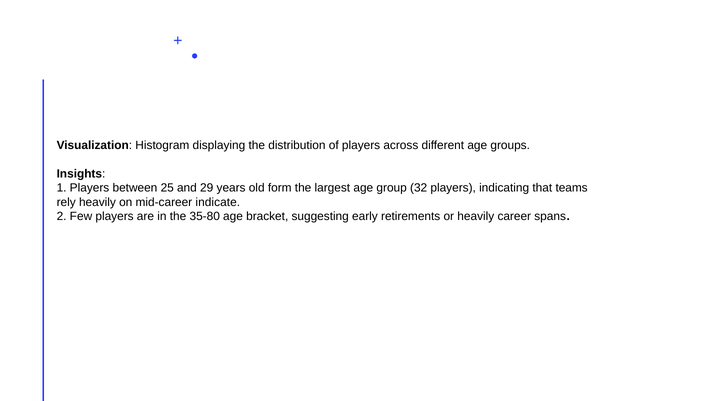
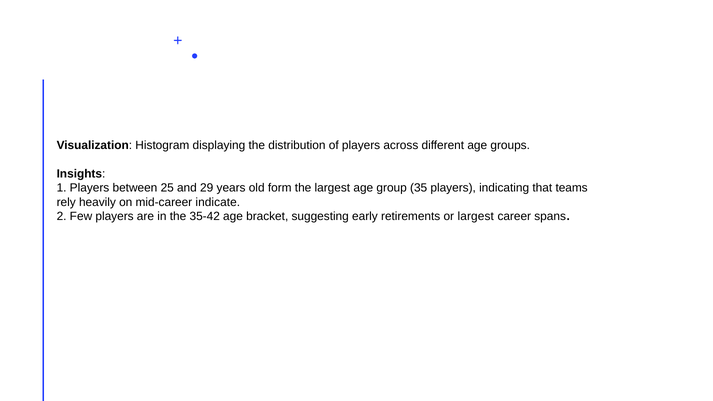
32: 32 -> 35
35-80: 35-80 -> 35-42
or heavily: heavily -> largest
